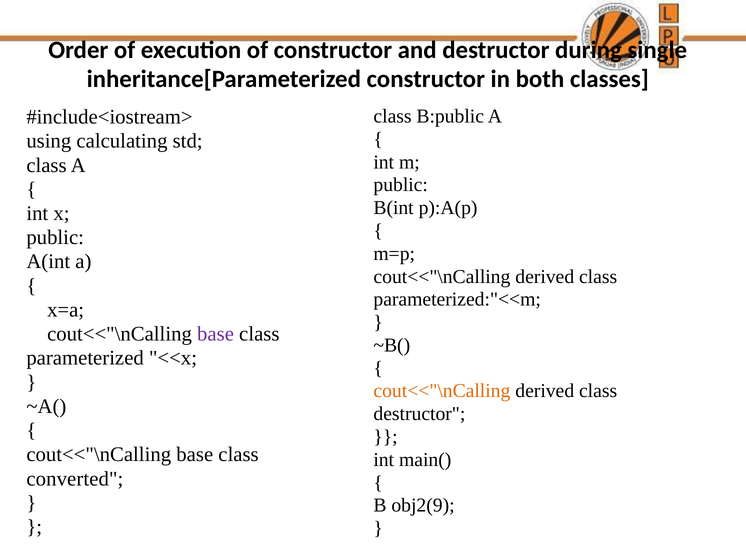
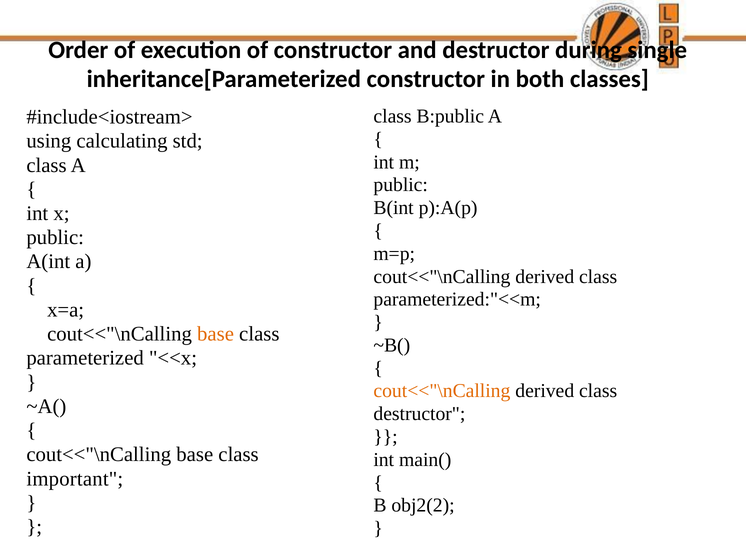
base at (216, 334) colour: purple -> orange
converted: converted -> important
obj2(9: obj2(9 -> obj2(2
